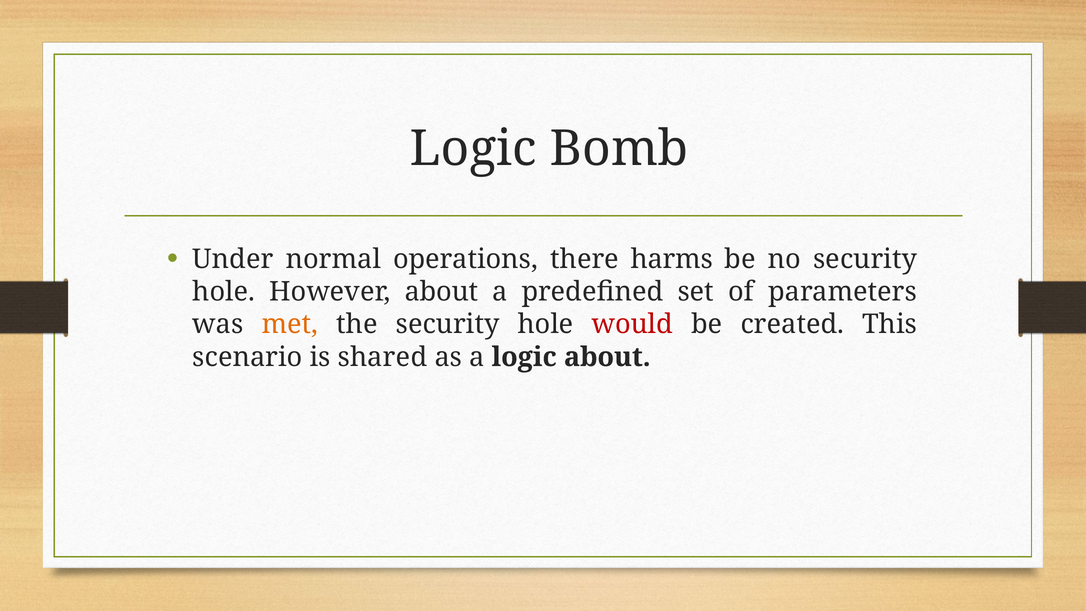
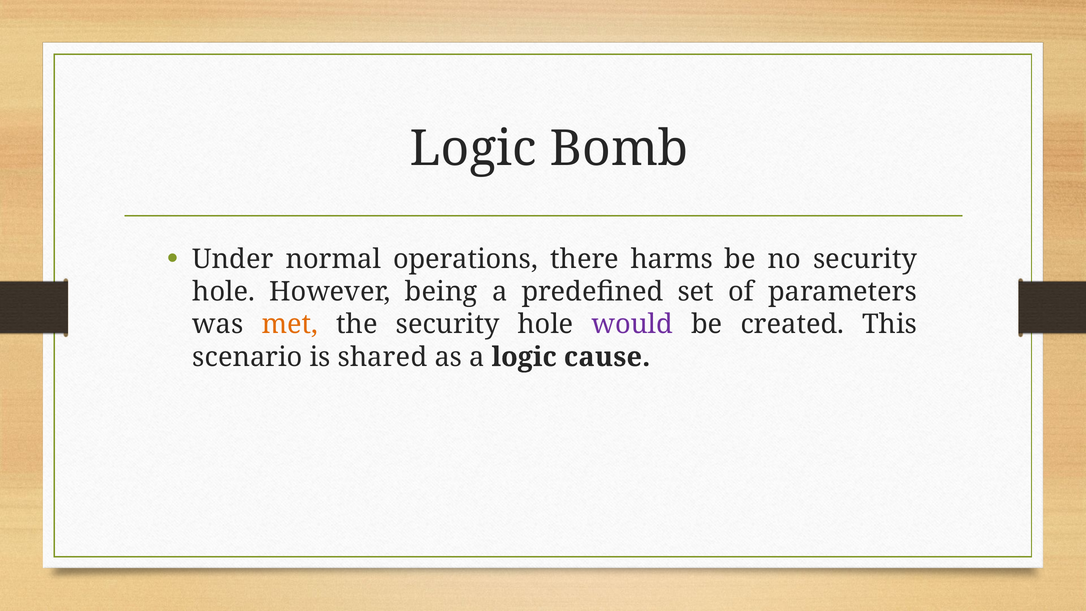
However about: about -> being
would colour: red -> purple
logic about: about -> cause
